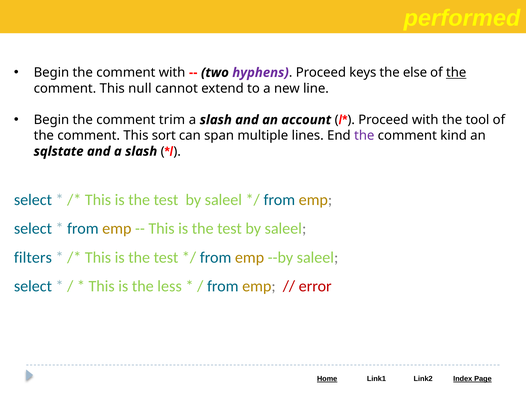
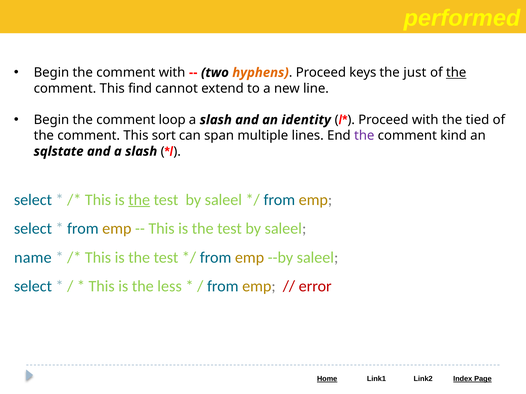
hyphens colour: purple -> orange
else: else -> just
null: null -> find
trim: trim -> loop
account: account -> identity
tool: tool -> tied
the at (139, 200) underline: none -> present
filters: filters -> name
